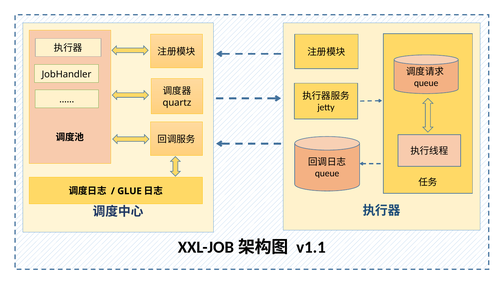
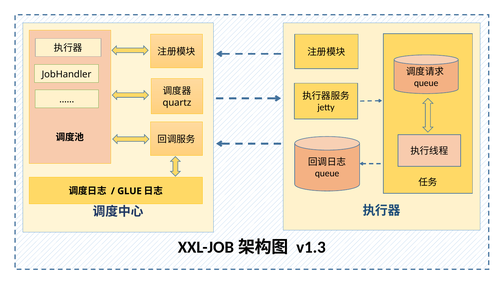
v1.1: v1.1 -> v1.3
